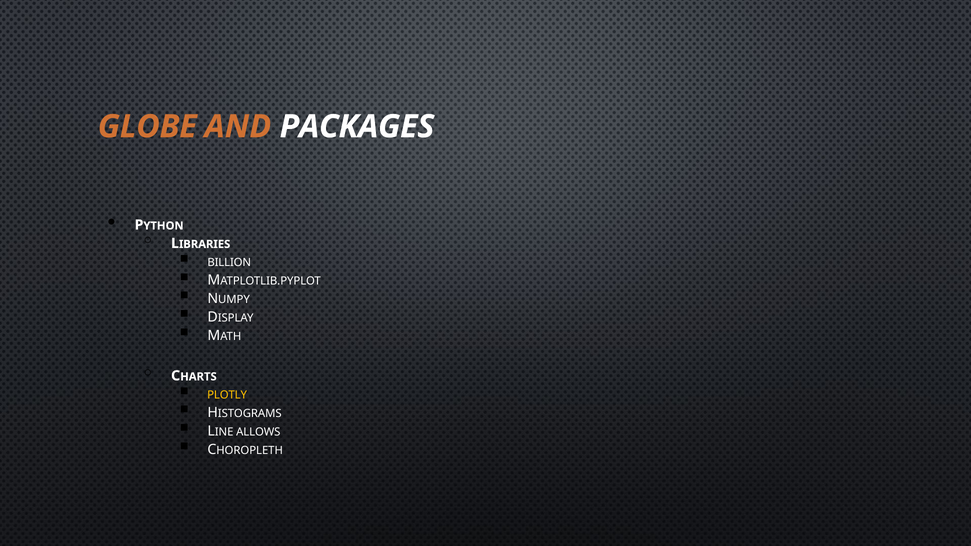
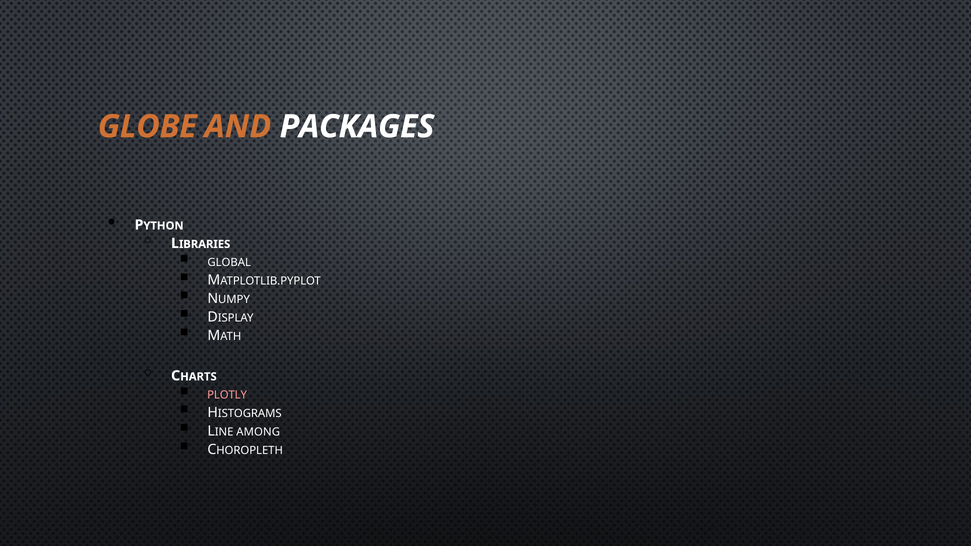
BILLION: BILLION -> GLOBAL
PLOTLY colour: yellow -> pink
ALLOWS: ALLOWS -> AMONG
